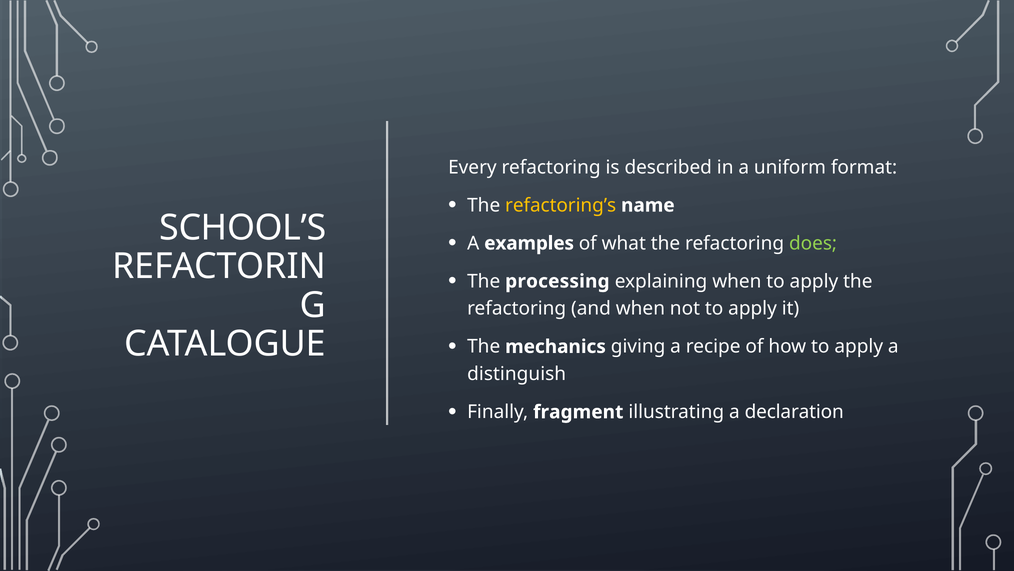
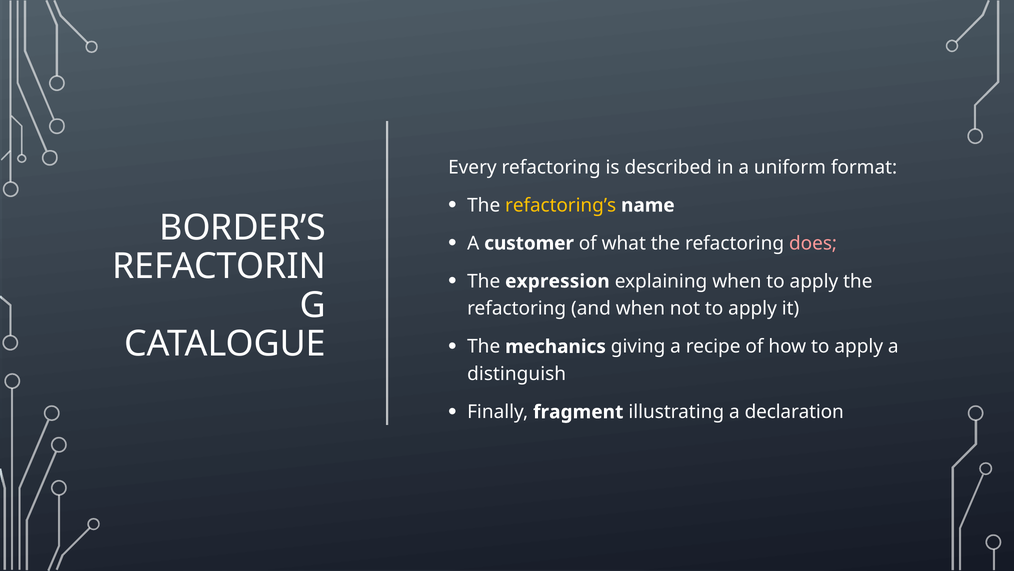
SCHOOL’S: SCHOOL’S -> BORDER’S
examples: examples -> customer
does colour: light green -> pink
processing: processing -> expression
